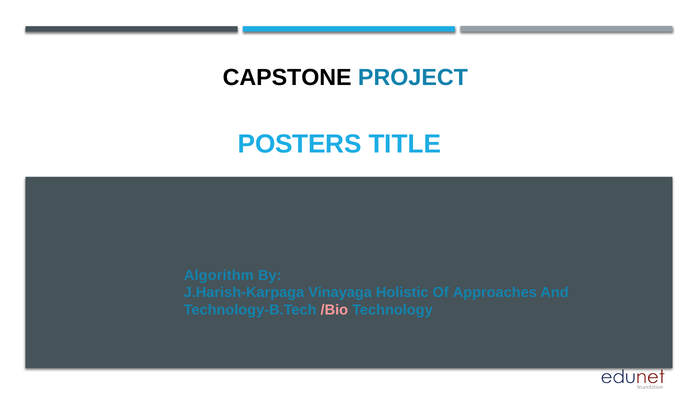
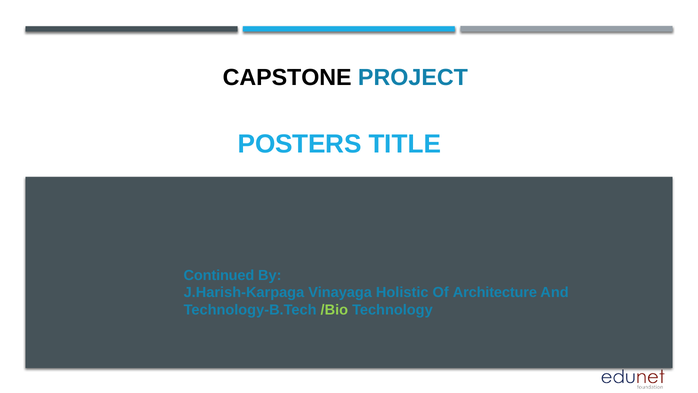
Algorithm: Algorithm -> Continued
Approaches: Approaches -> Architecture
/Bio colour: pink -> light green
